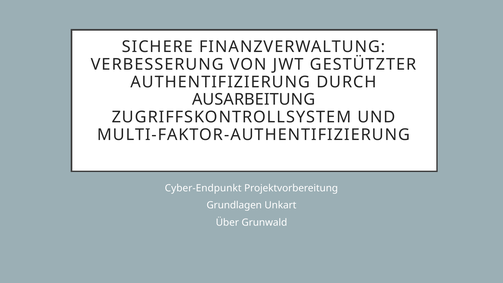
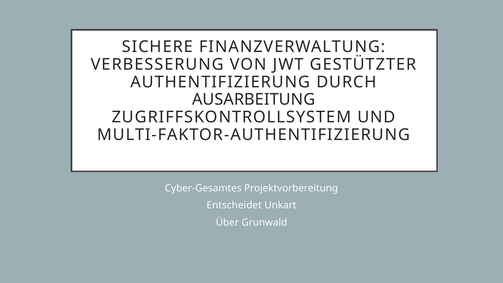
Cyber-Endpunkt: Cyber-Endpunkt -> Cyber-Gesamtes
Grundlagen: Grundlagen -> Entscheidet
